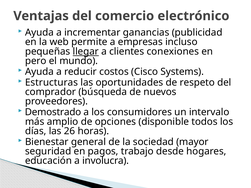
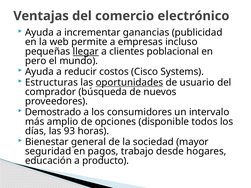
conexiones: conexiones -> poblacional
oportunidades underline: none -> present
respeto: respeto -> usuario
26: 26 -> 93
involucra: involucra -> producto
